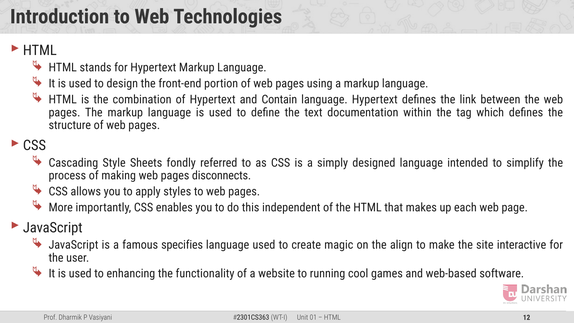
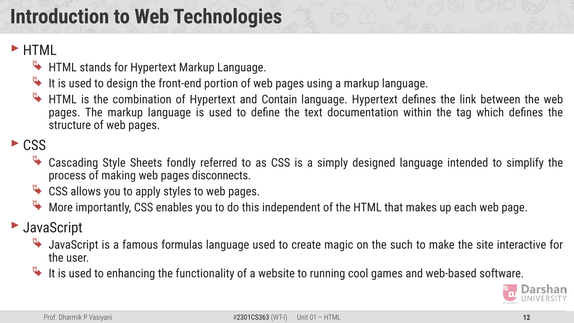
specifies: specifies -> formulas
align: align -> such
